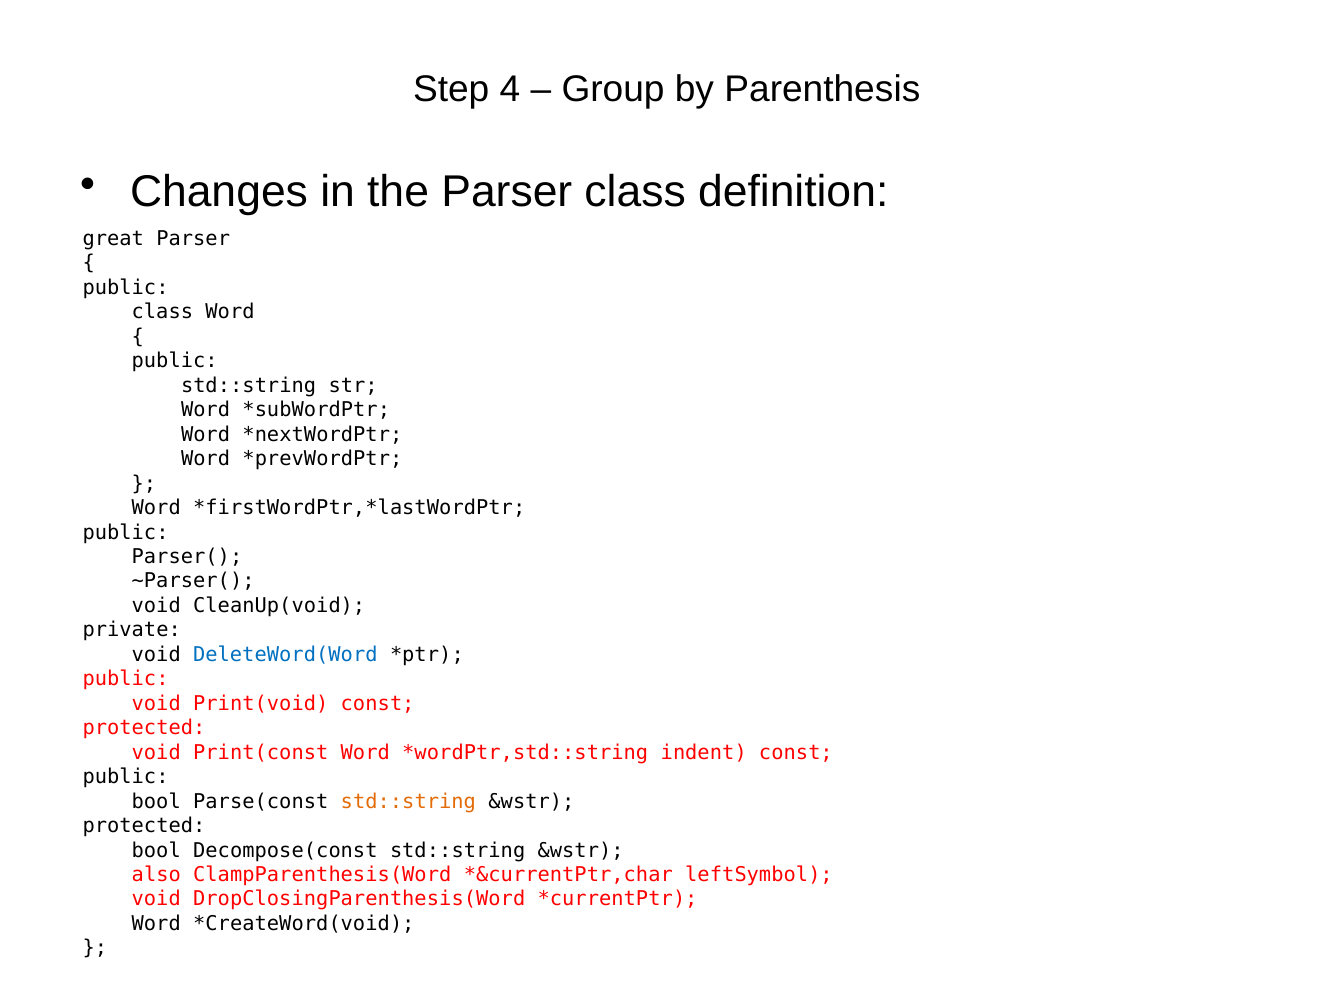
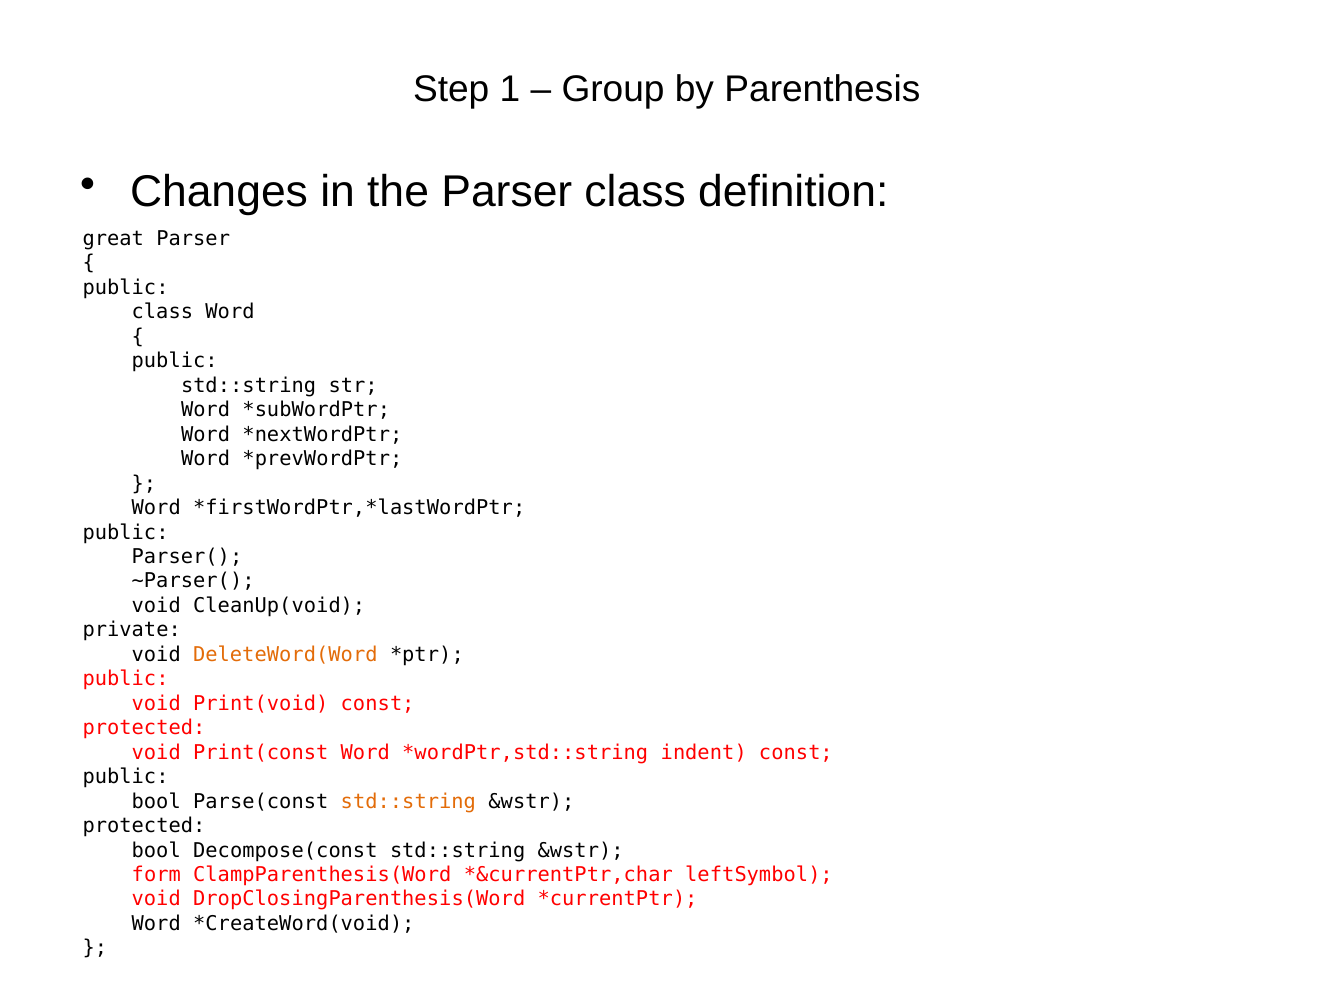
4: 4 -> 1
DeleteWord(Word colour: blue -> orange
also: also -> form
